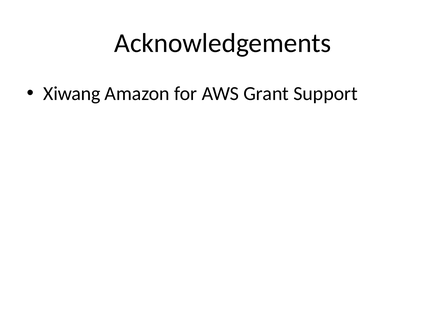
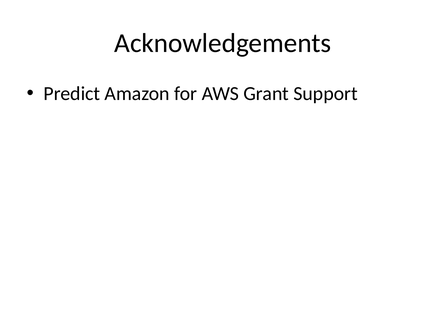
Xiwang: Xiwang -> Predict
